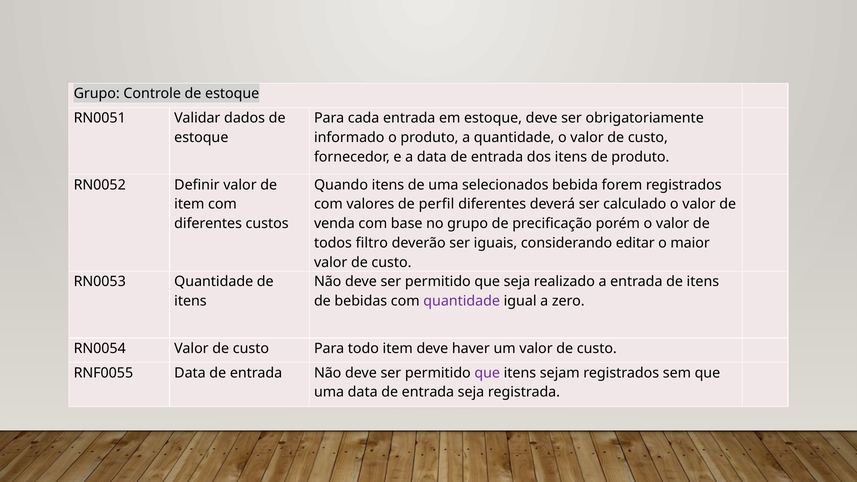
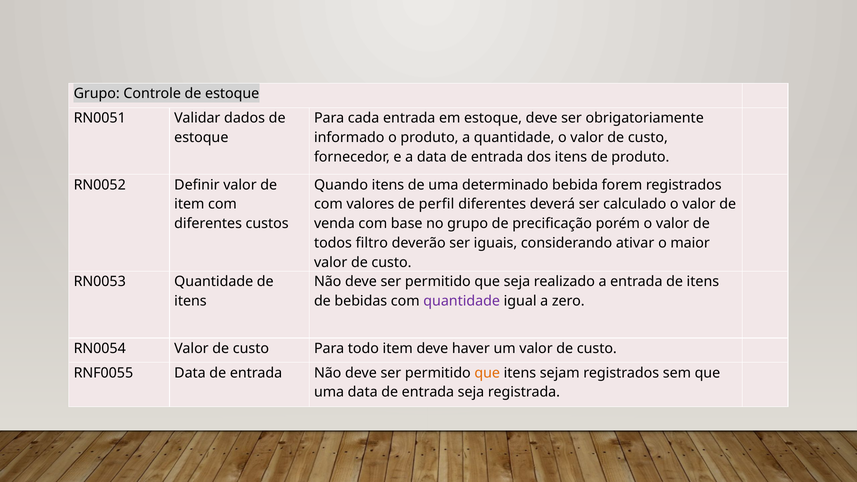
selecionados: selecionados -> determinado
editar: editar -> ativar
que at (487, 373) colour: purple -> orange
